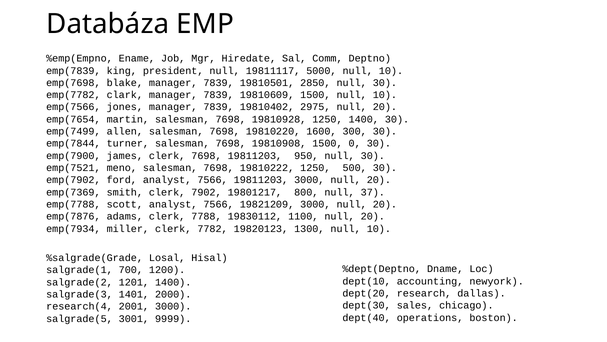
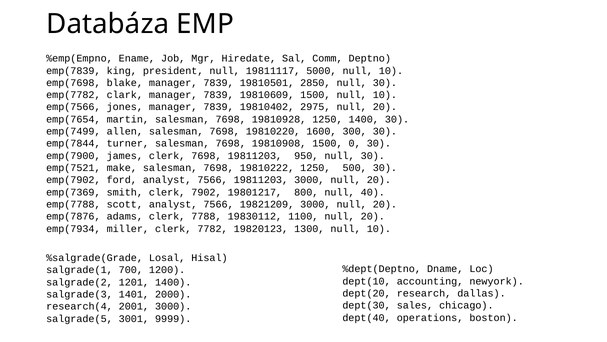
meno: meno -> make
37: 37 -> 40
